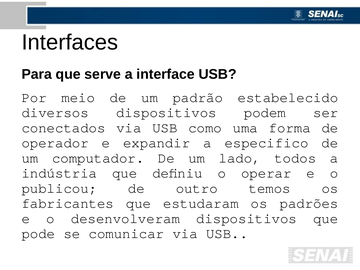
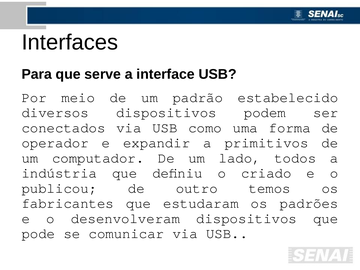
especifico: especifico -> primitivos
operar: operar -> criado
